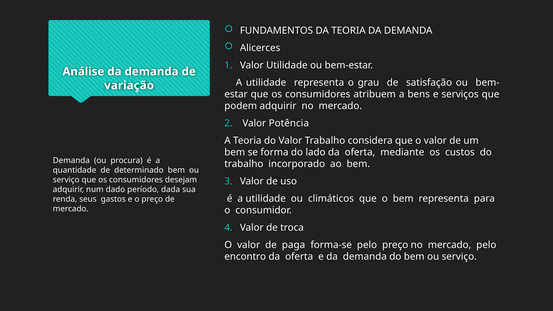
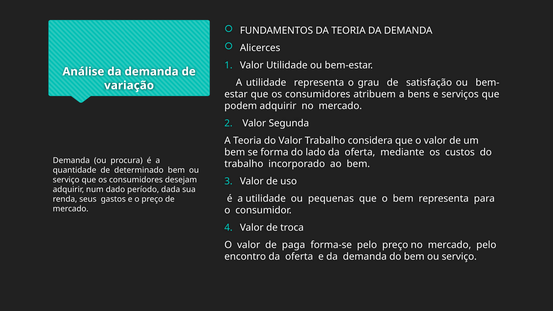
Potência: Potência -> Segunda
climáticos: climáticos -> pequenas
